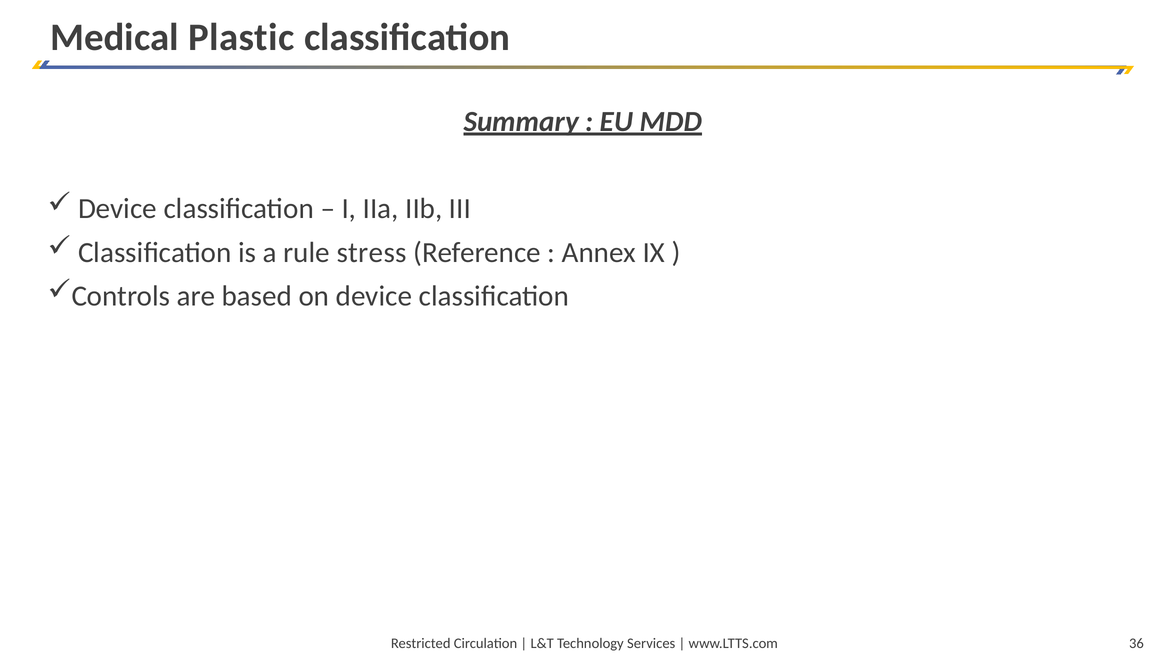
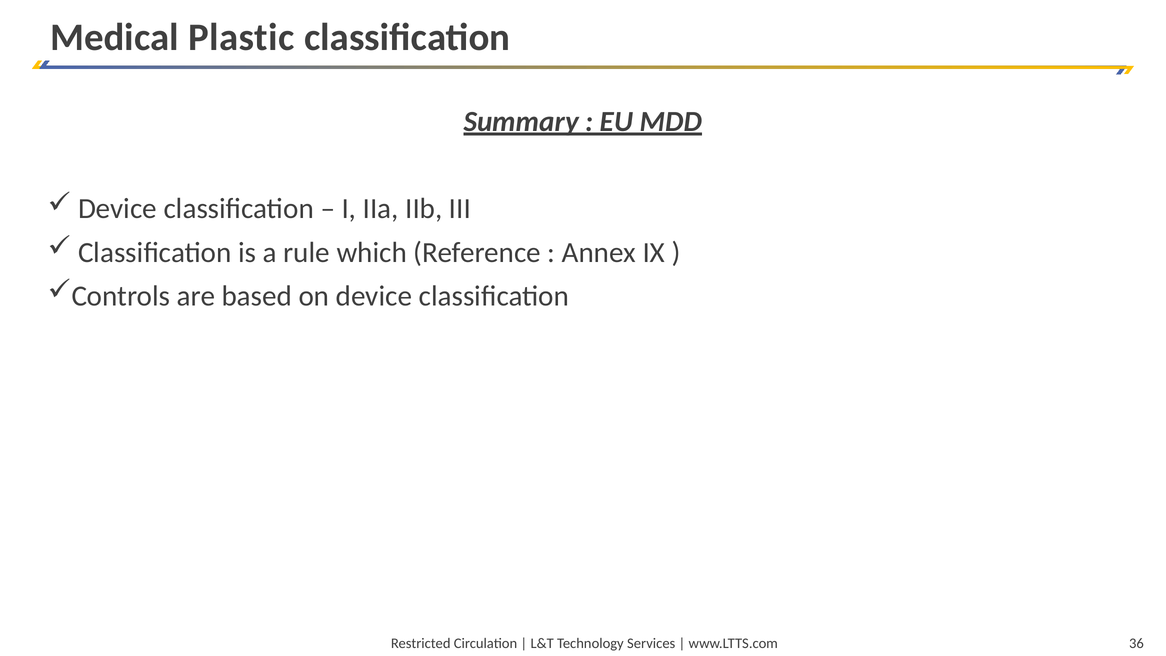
stress: stress -> which
